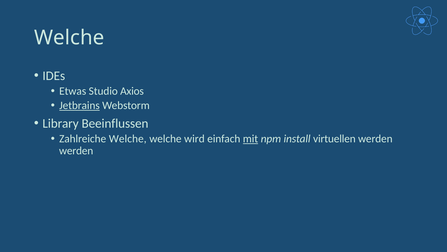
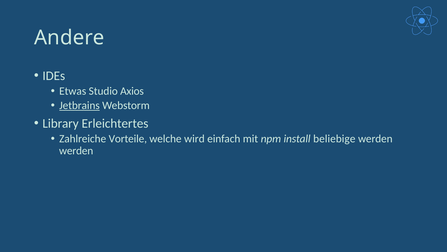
Welche at (69, 38): Welche -> Andere
Beeinflussen: Beeinflussen -> Erleichtertes
Zahlreiche Welche: Welche -> Vorteile
mit underline: present -> none
virtuellen: virtuellen -> beliebige
